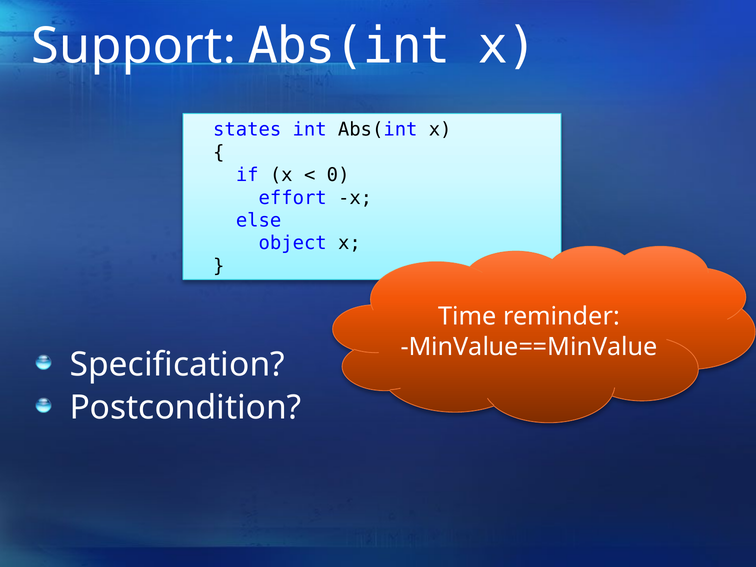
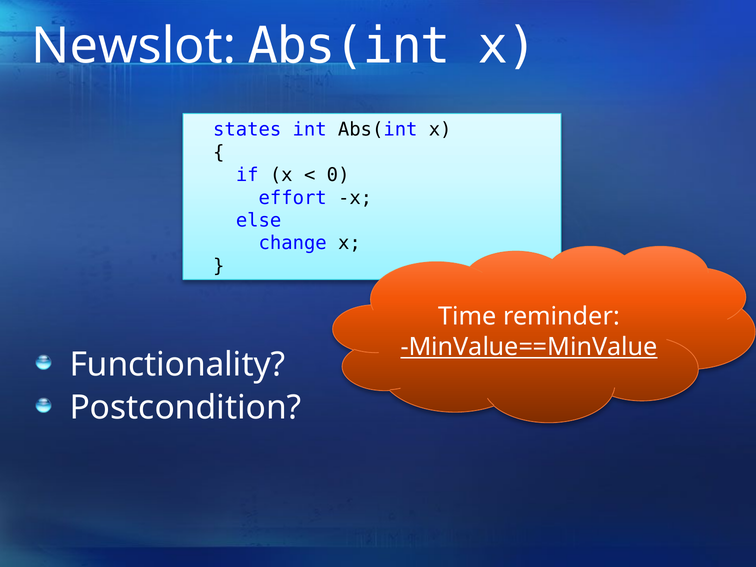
Support: Support -> Newslot
object: object -> change
MinValue==MinValue underline: none -> present
Specification: Specification -> Functionality
